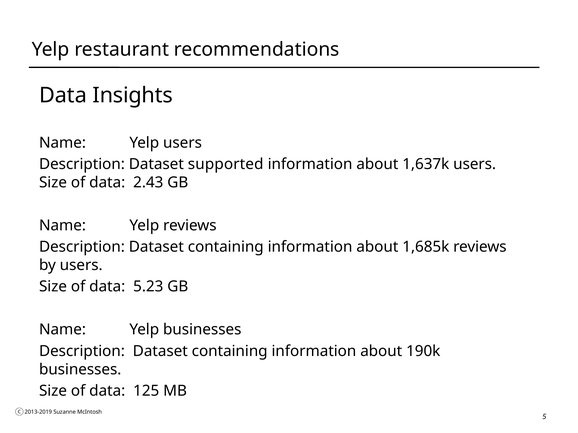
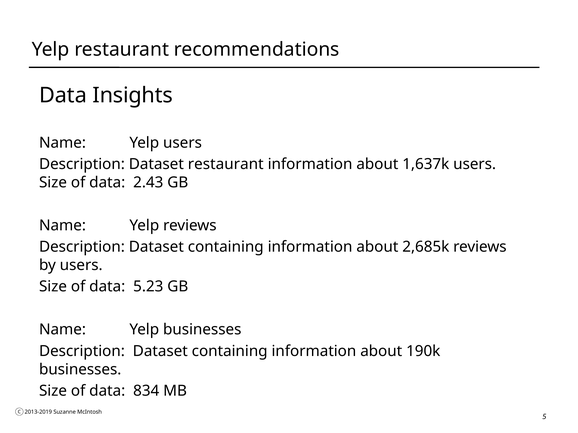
Dataset supported: supported -> restaurant
1,685k: 1,685k -> 2,685k
125: 125 -> 834
